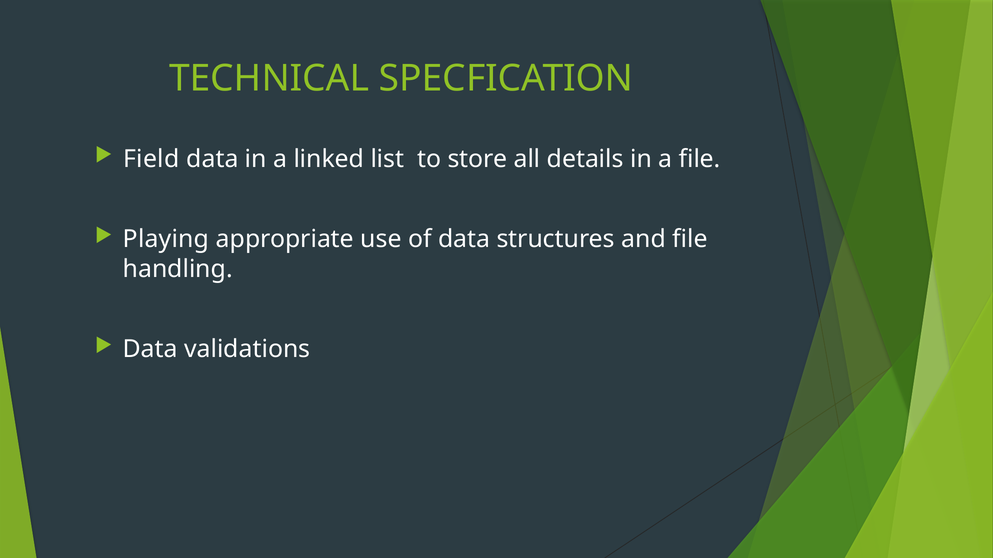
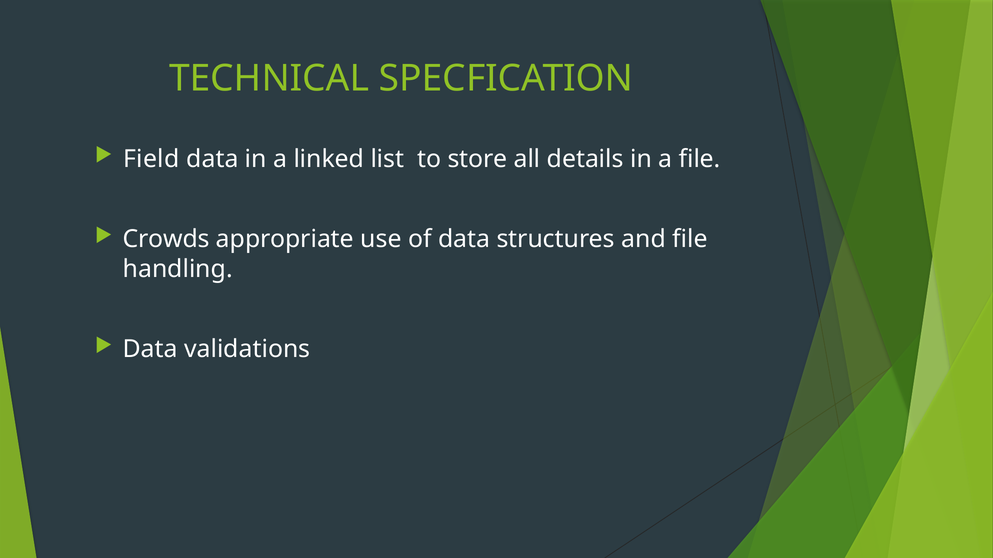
Playing: Playing -> Crowds
